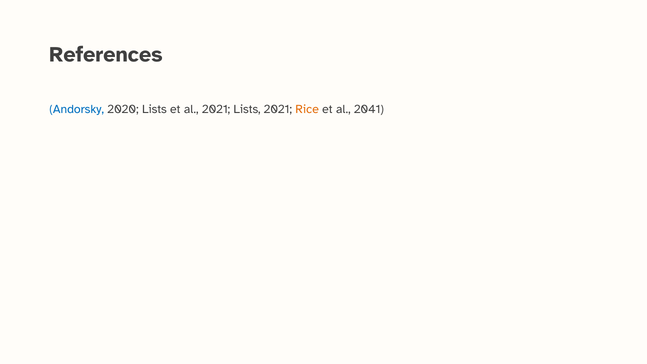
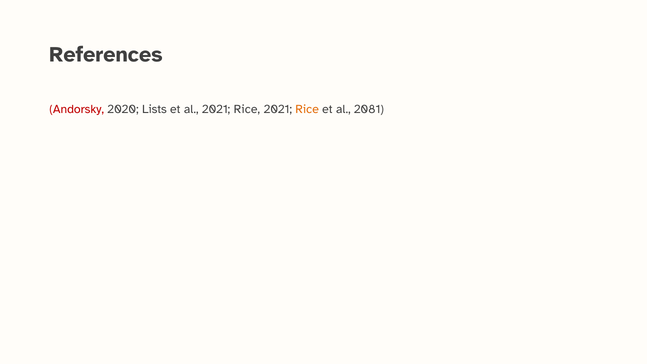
Andorsky colour: blue -> red
al 2021 Lists: Lists -> Rice
2041: 2041 -> 2081
